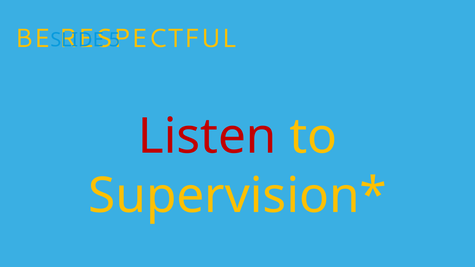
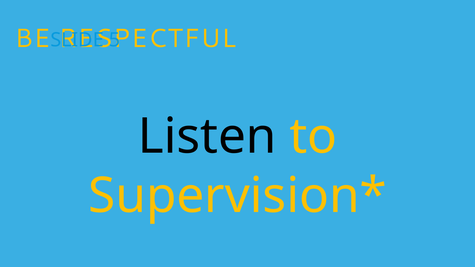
Listen colour: red -> black
